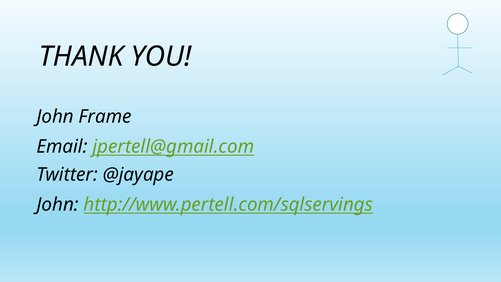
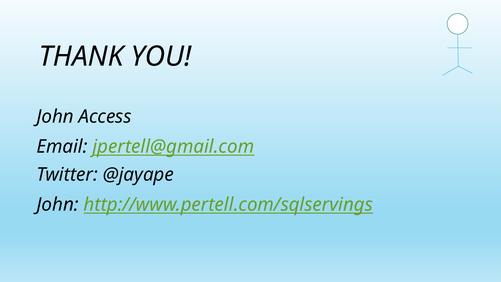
Frame: Frame -> Access
